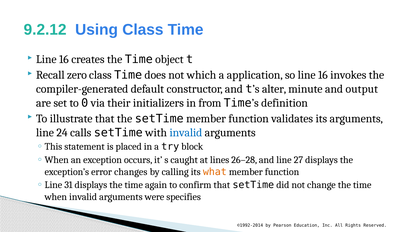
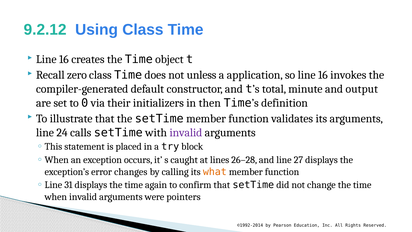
which: which -> unless
alter: alter -> total
from: from -> then
invalid at (186, 132) colour: blue -> purple
specifies: specifies -> pointers
